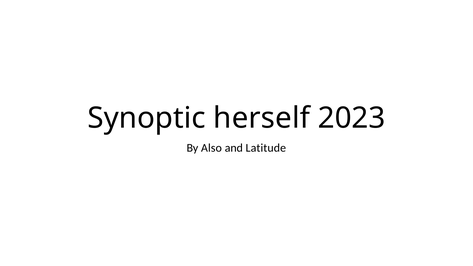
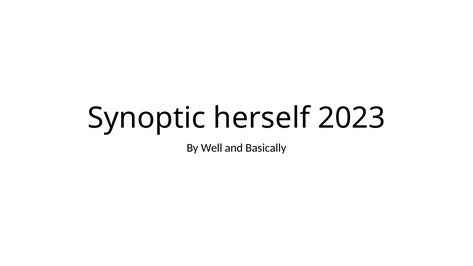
Also: Also -> Well
Latitude: Latitude -> Basically
